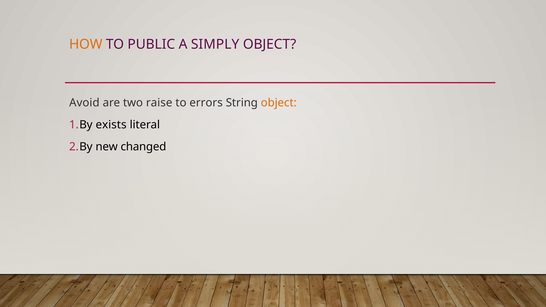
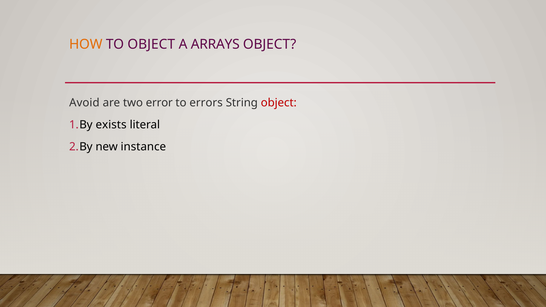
TO PUBLIC: PUBLIC -> OBJECT
SIMPLY: SIMPLY -> ARRAYS
raise: raise -> error
object at (279, 103) colour: orange -> red
changed: changed -> instance
